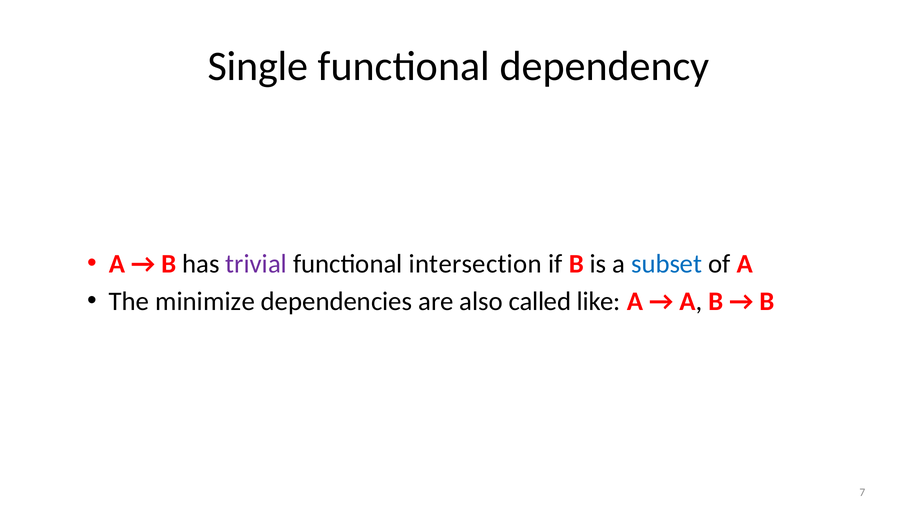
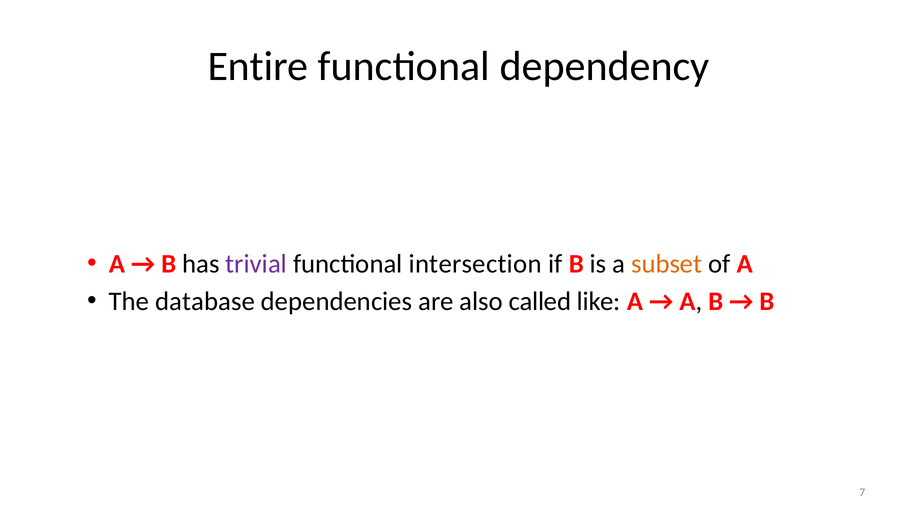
Single: Single -> Entire
subset colour: blue -> orange
minimize: minimize -> database
